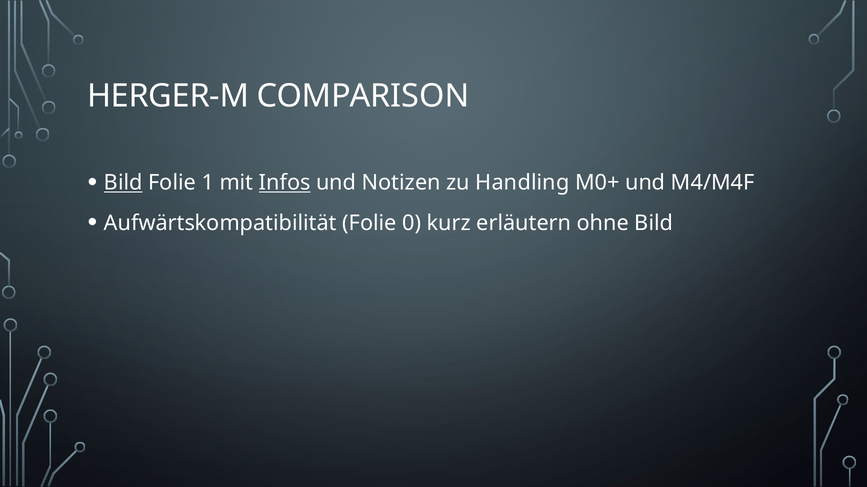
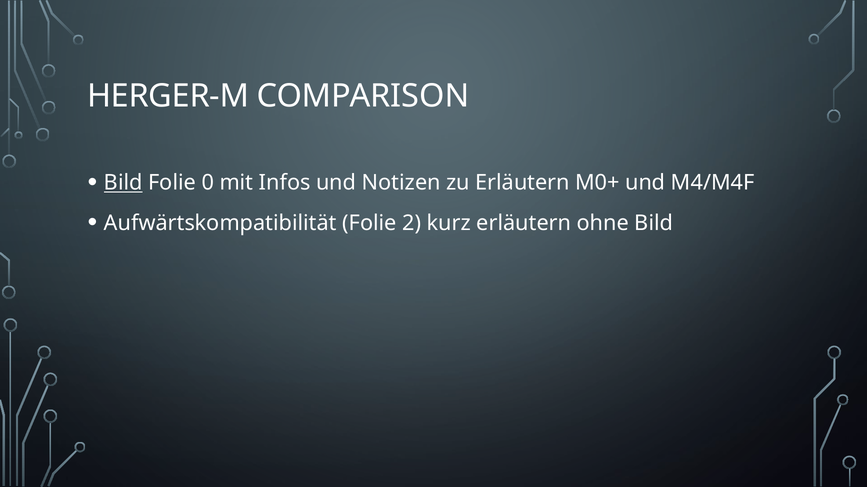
1: 1 -> 0
Infos underline: present -> none
zu Handling: Handling -> Erläutern
0: 0 -> 2
